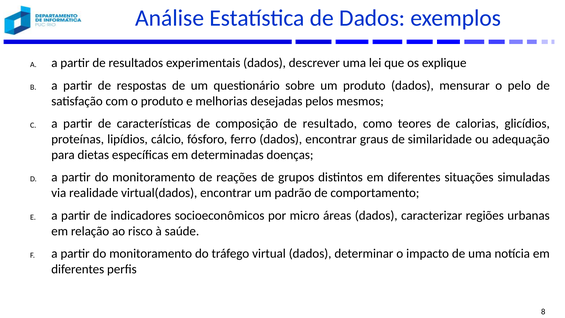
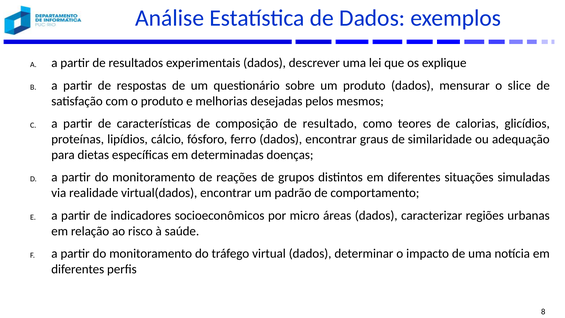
pelo: pelo -> slice
